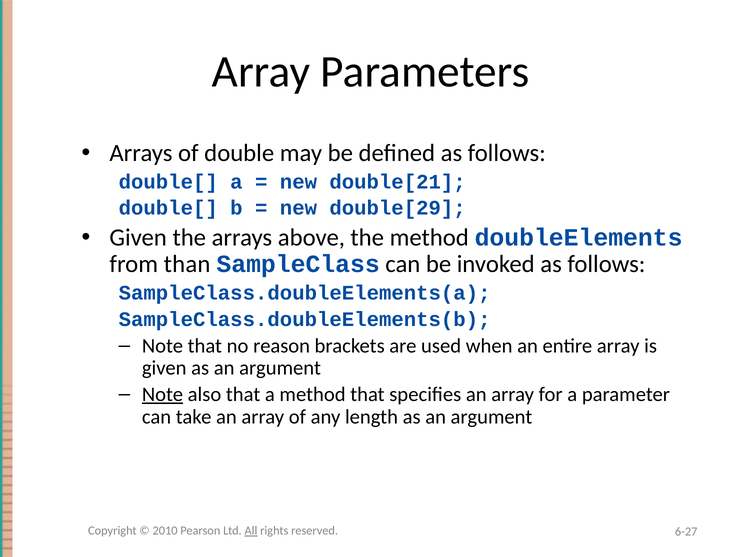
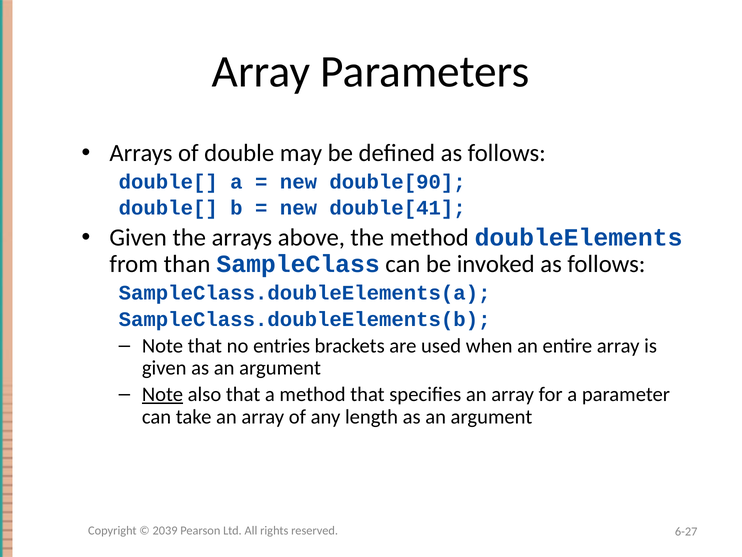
double[21: double[21 -> double[90
double[29: double[29 -> double[41
reason: reason -> entries
2010: 2010 -> 2039
All underline: present -> none
